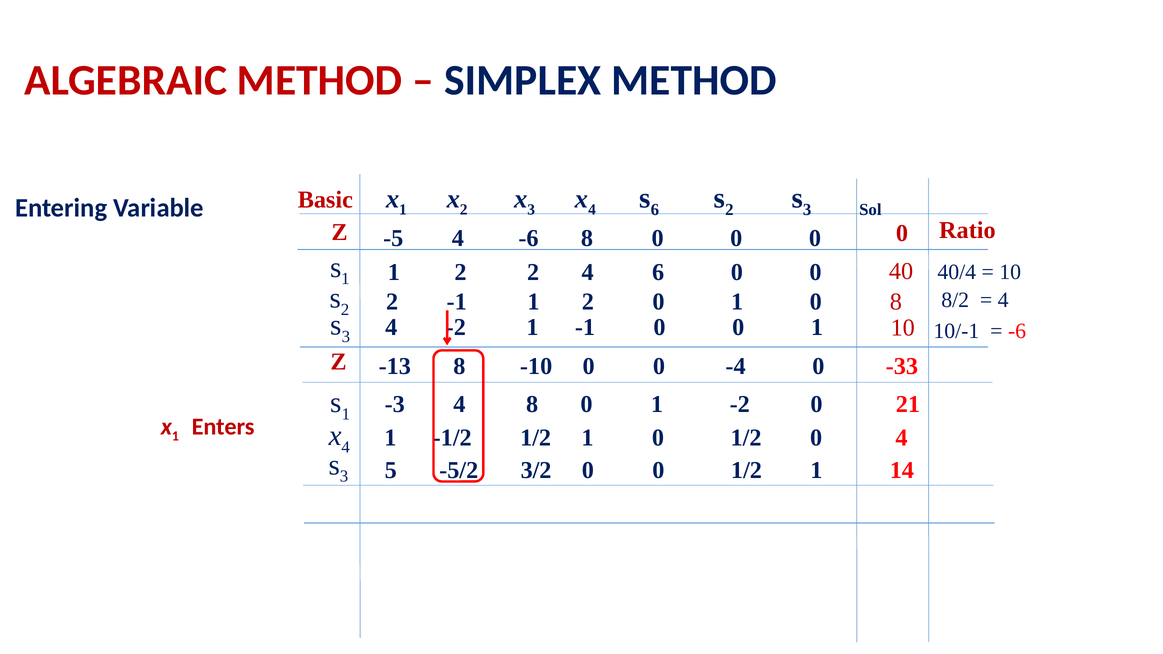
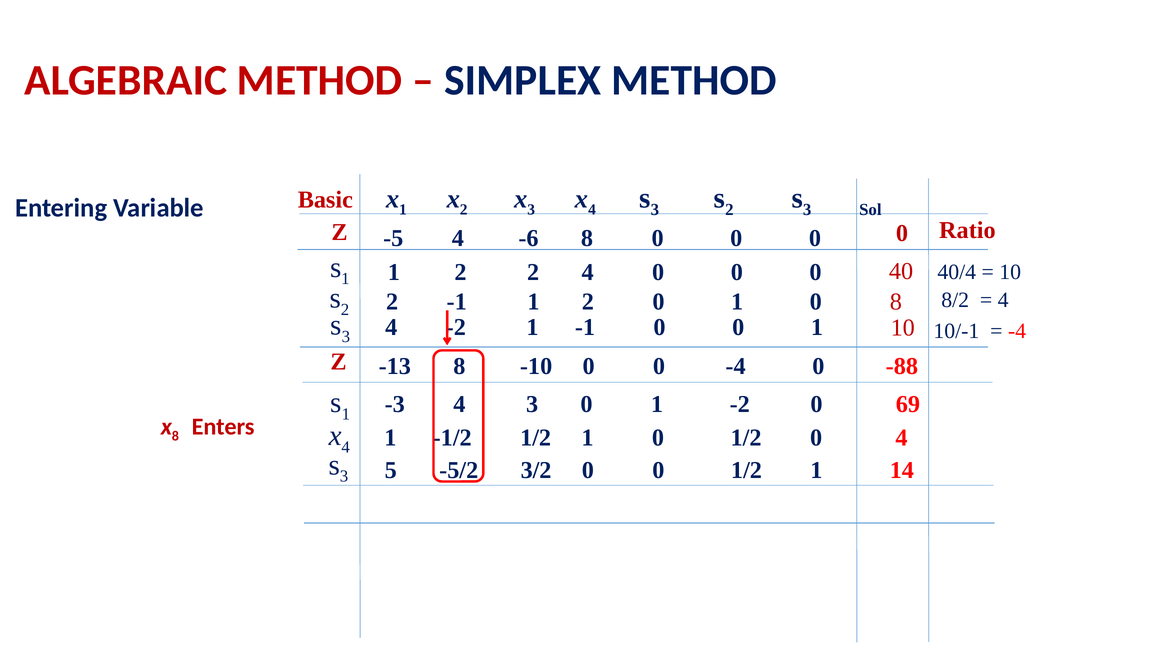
6 at (655, 210): 6 -> 3
4 6: 6 -> 0
-6 at (1017, 331): -6 -> -4
-33: -33 -> -88
4 8: 8 -> 3
21: 21 -> 69
1 at (175, 436): 1 -> 8
